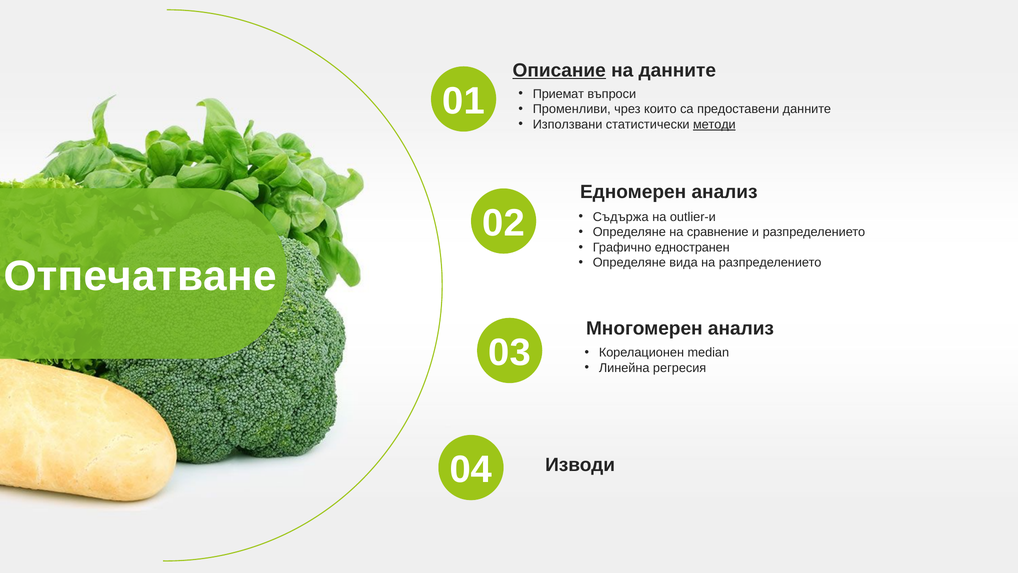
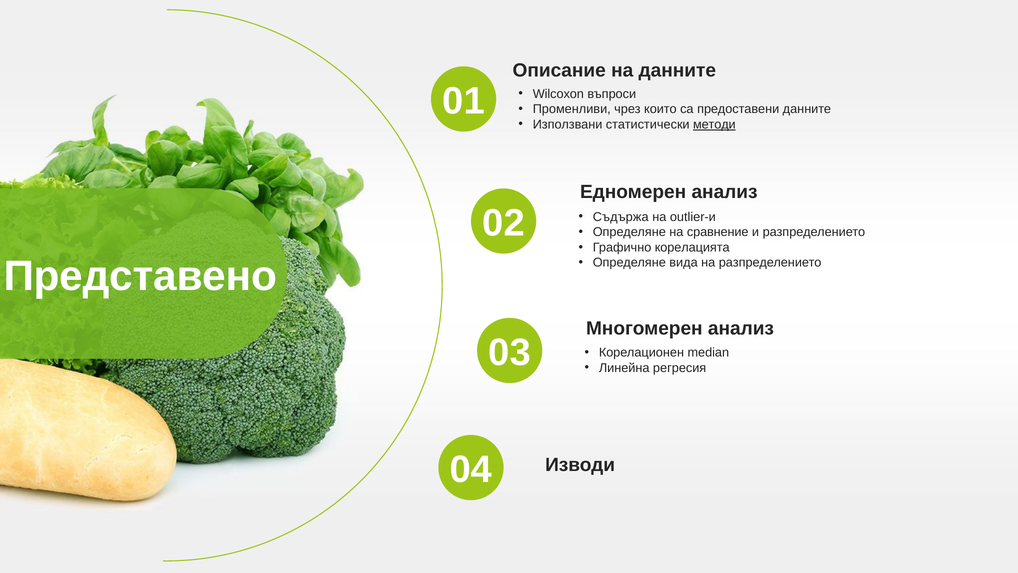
Описание underline: present -> none
Приемат: Приемат -> Wilcoxon
едностранен: едностранен -> корелацията
Отпечатване: Отпечатване -> Представено
